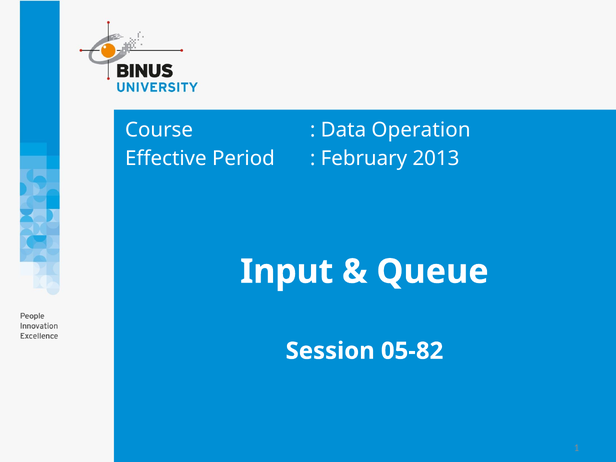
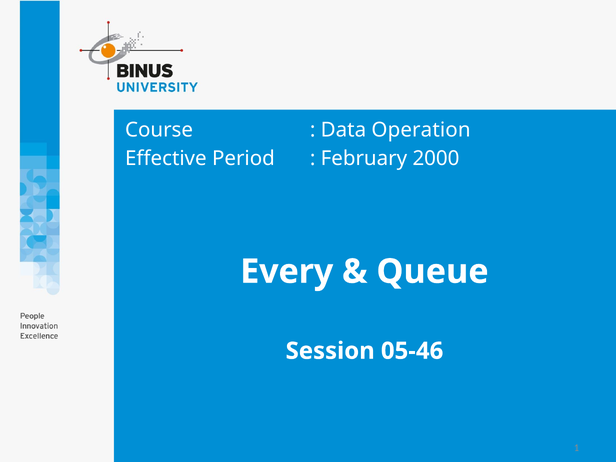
2013: 2013 -> 2000
Input: Input -> Every
05-82: 05-82 -> 05-46
